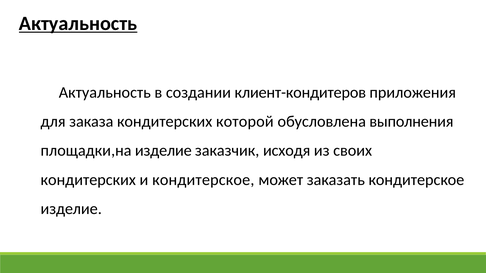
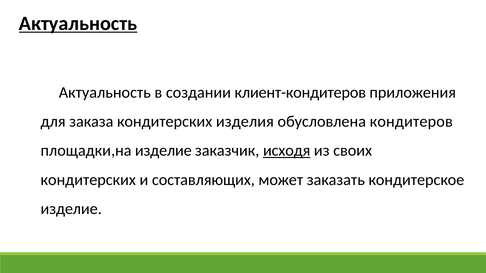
которой: которой -> изделия
выполнения: выполнения -> кондитеров
исходя underline: none -> present
и кондитерское: кондитерское -> составляющих
